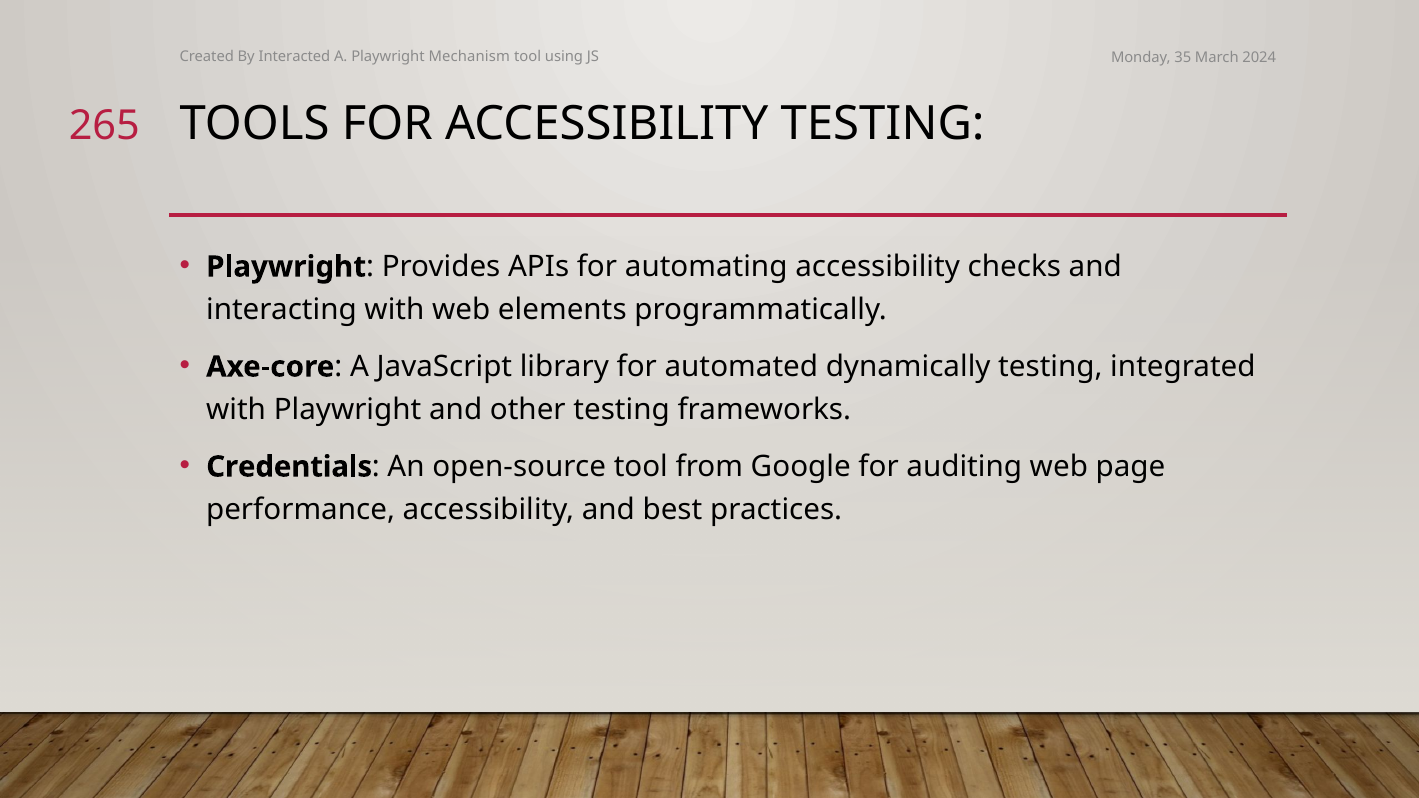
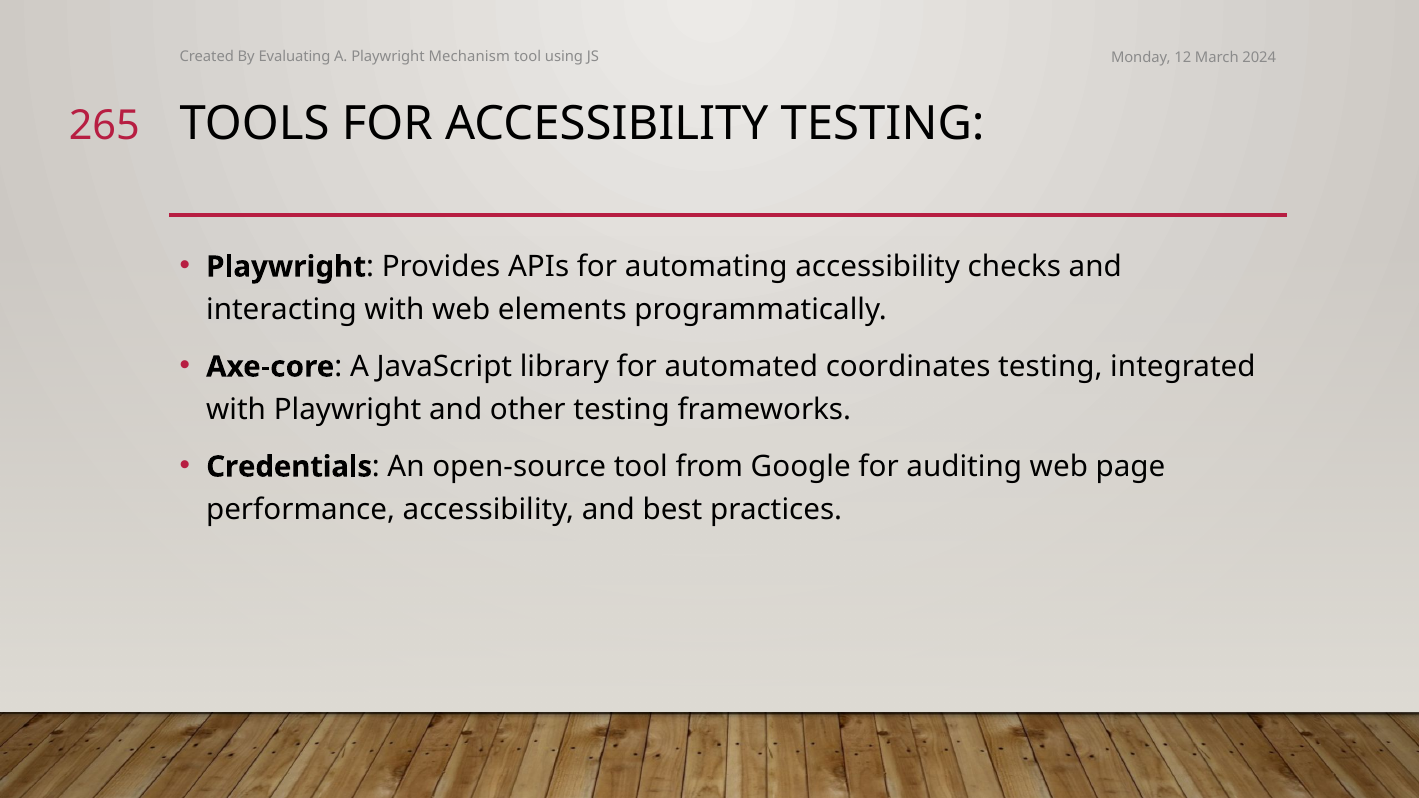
Interacted: Interacted -> Evaluating
35: 35 -> 12
dynamically: dynamically -> coordinates
